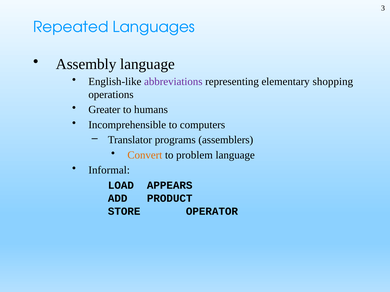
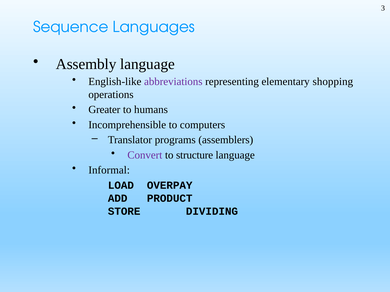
Repeated: Repeated -> Sequence
Convert colour: orange -> purple
problem: problem -> structure
APPEARS: APPEARS -> OVERPAY
OPERATOR: OPERATOR -> DIVIDING
